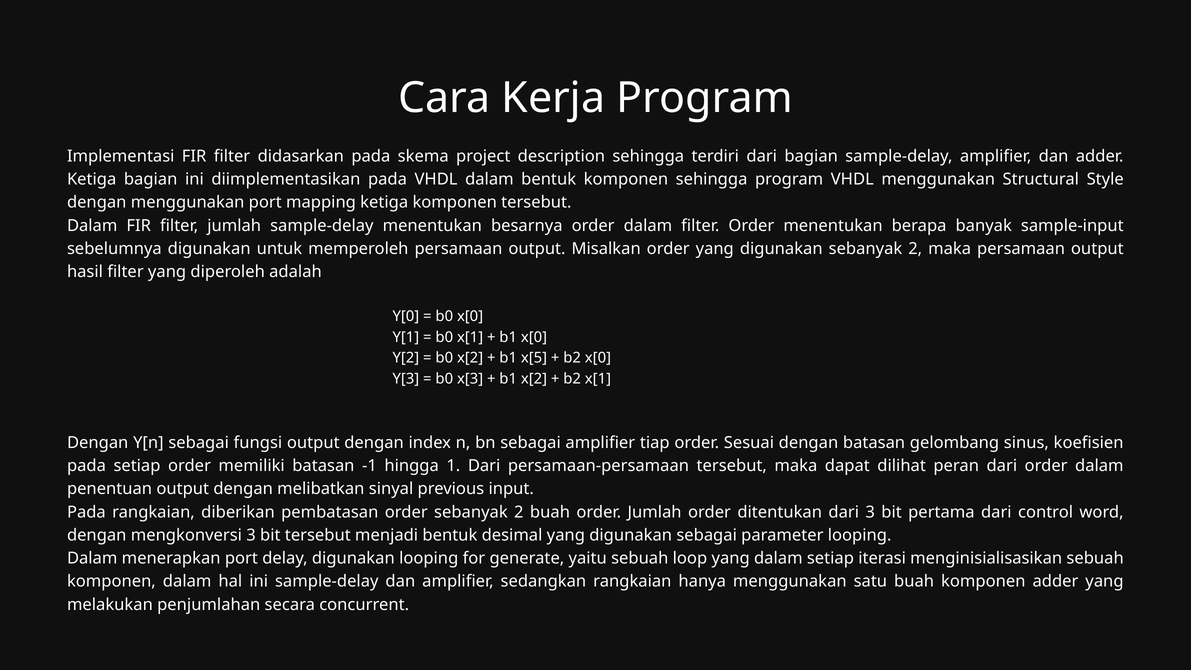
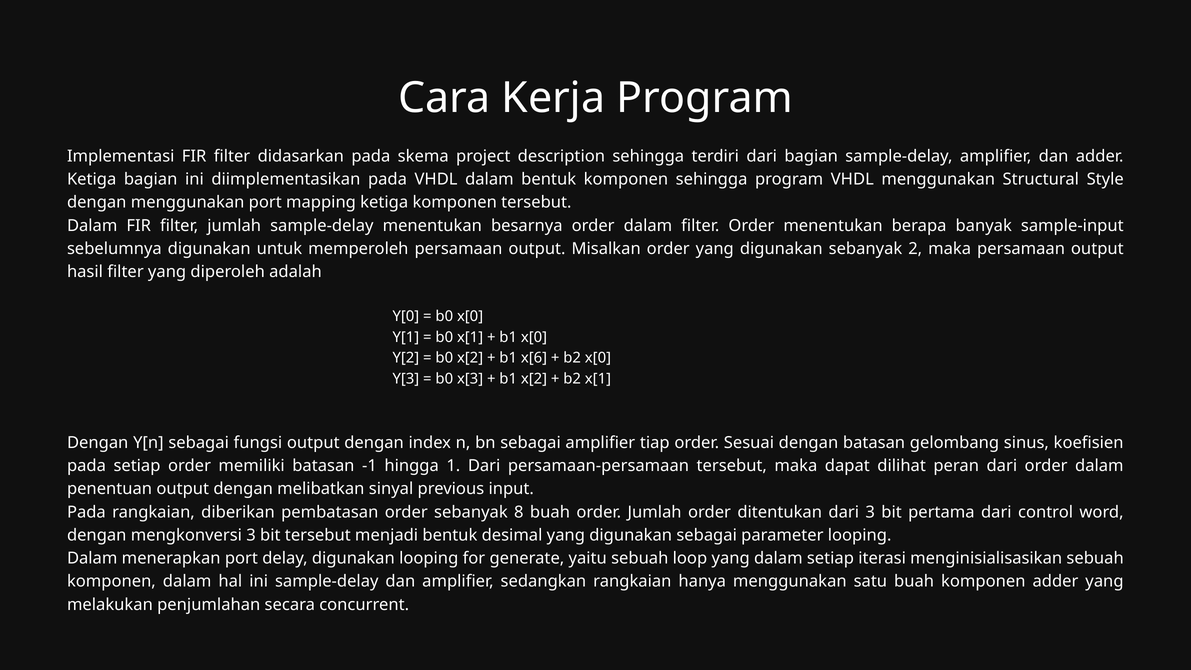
x[5: x[5 -> x[6
order sebanyak 2: 2 -> 8
